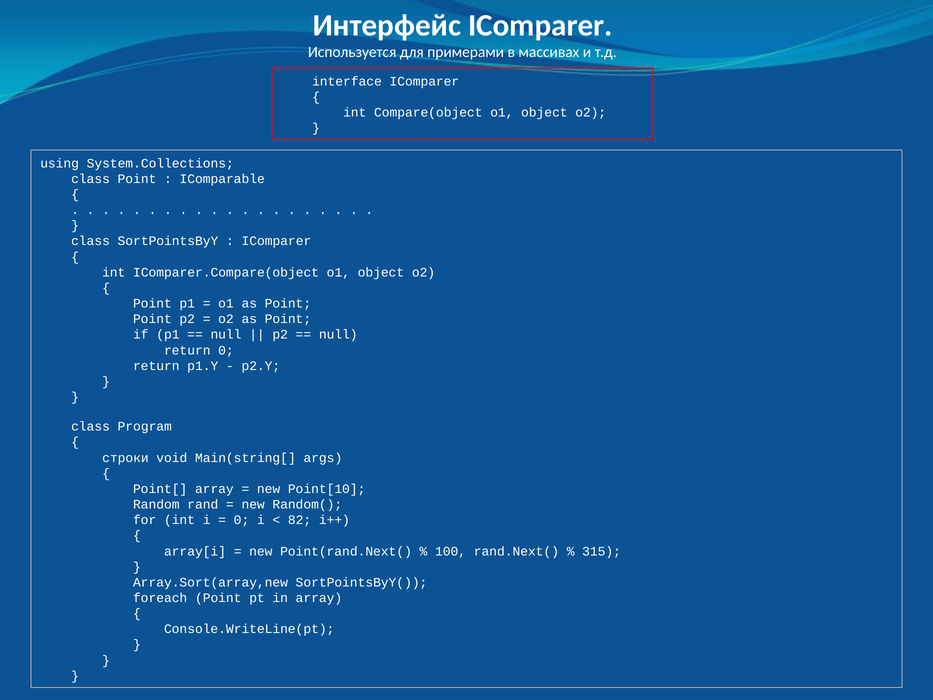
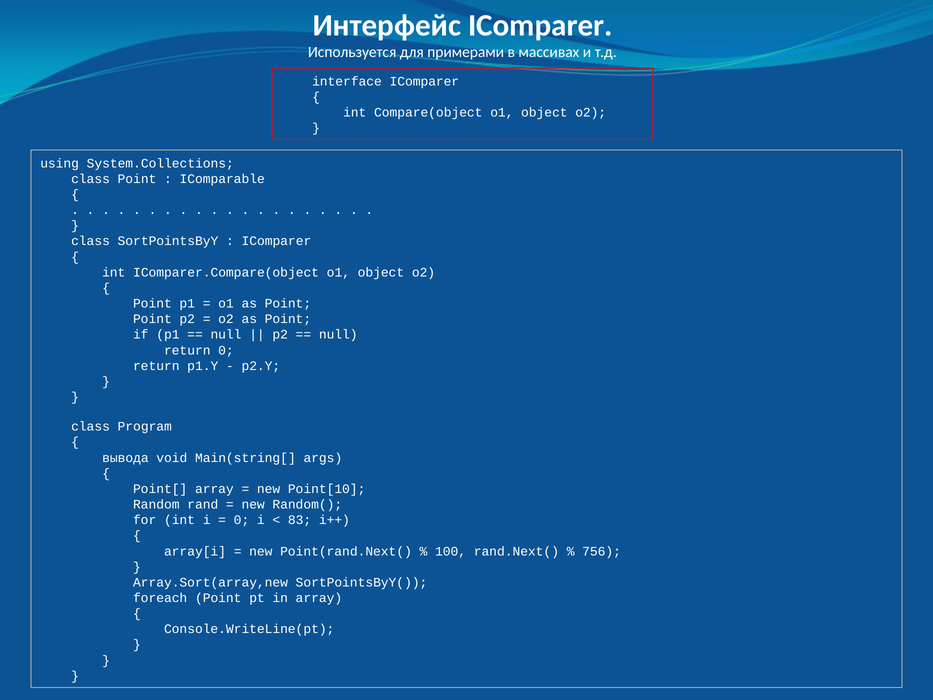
строки: строки -> вывода
82: 82 -> 83
315: 315 -> 756
